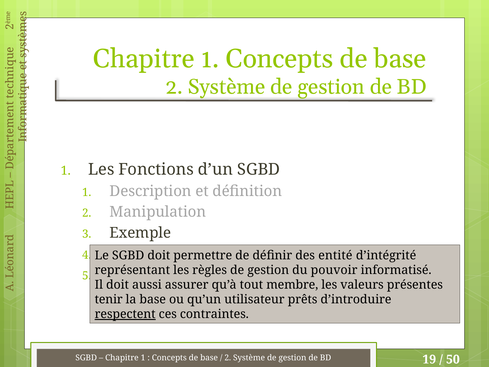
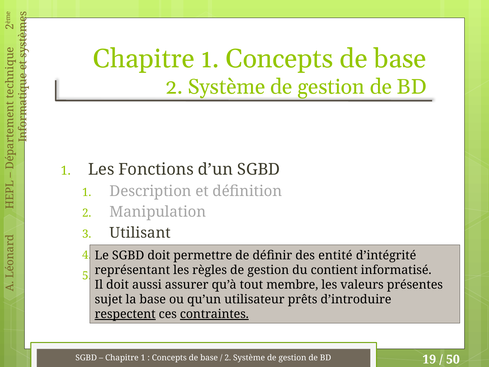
Exemple: Exemple -> Utilisant
pouvoir: pouvoir -> contient
tenir: tenir -> sujet
contraintes underline: none -> present
